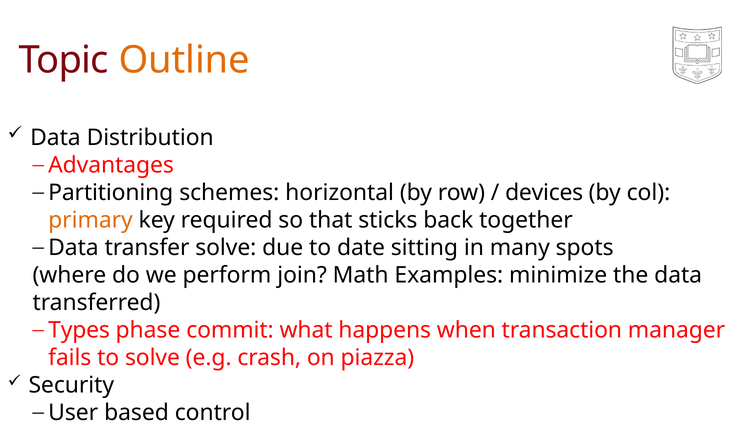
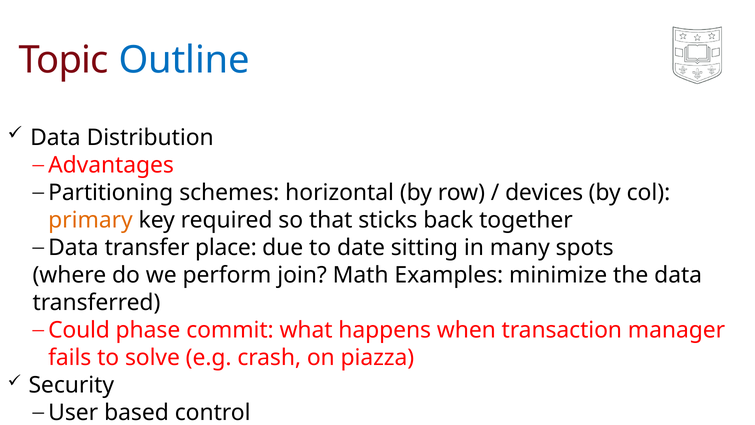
Outline colour: orange -> blue
transfer solve: solve -> place
Types: Types -> Could
